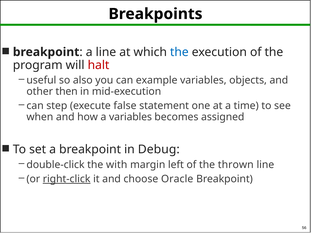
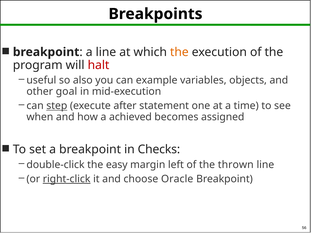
the at (179, 52) colour: blue -> orange
then: then -> goal
step underline: none -> present
false: false -> after
a variables: variables -> achieved
Debug: Debug -> Checks
with: with -> easy
